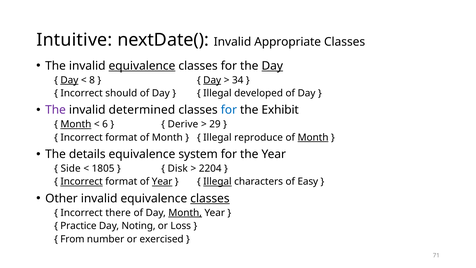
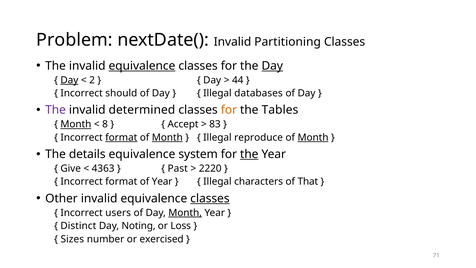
Intuitive: Intuitive -> Problem
Appropriate: Appropriate -> Partitioning
8: 8 -> 2
Day at (212, 80) underline: present -> none
34: 34 -> 44
developed: developed -> databases
for at (229, 110) colour: blue -> orange
Exhibit: Exhibit -> Tables
6: 6 -> 8
Derive: Derive -> Accept
29: 29 -> 83
format at (121, 137) underline: none -> present
Month at (167, 137) underline: none -> present
the at (249, 154) underline: none -> present
Side: Side -> Give
1805: 1805 -> 4363
Disk: Disk -> Past
2204: 2204 -> 2220
Incorrect at (82, 182) underline: present -> none
Year at (162, 182) underline: present -> none
Illegal at (217, 182) underline: present -> none
Easy: Easy -> That
there: there -> users
Practice: Practice -> Distinct
From: From -> Sizes
